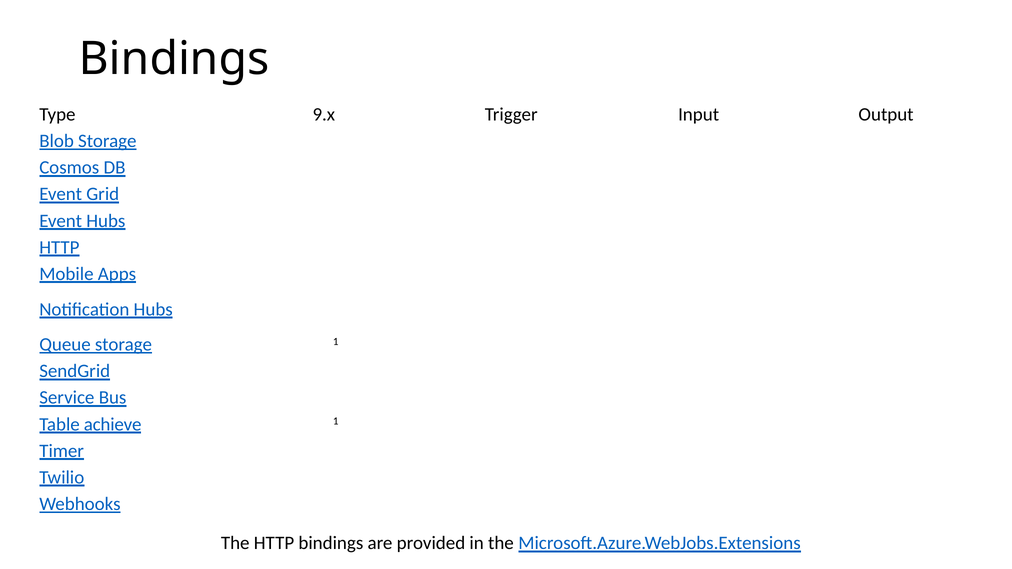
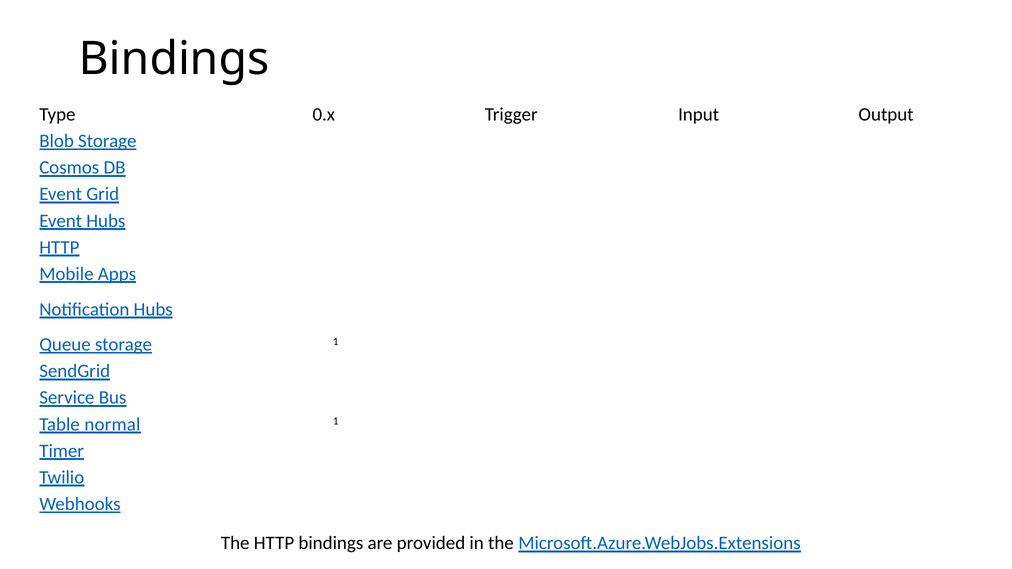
9.x: 9.x -> 0.x
achieve: achieve -> normal
